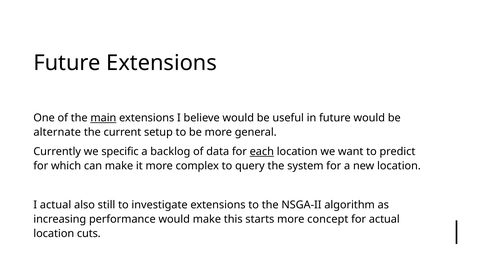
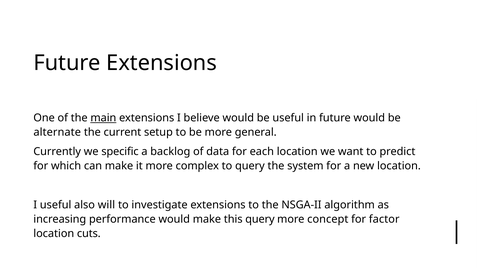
each underline: present -> none
I actual: actual -> useful
still: still -> will
this starts: starts -> query
for actual: actual -> factor
